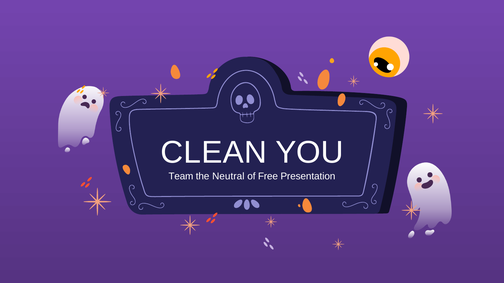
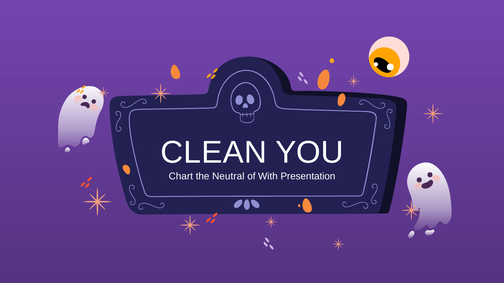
Team: Team -> Chart
Free: Free -> With
